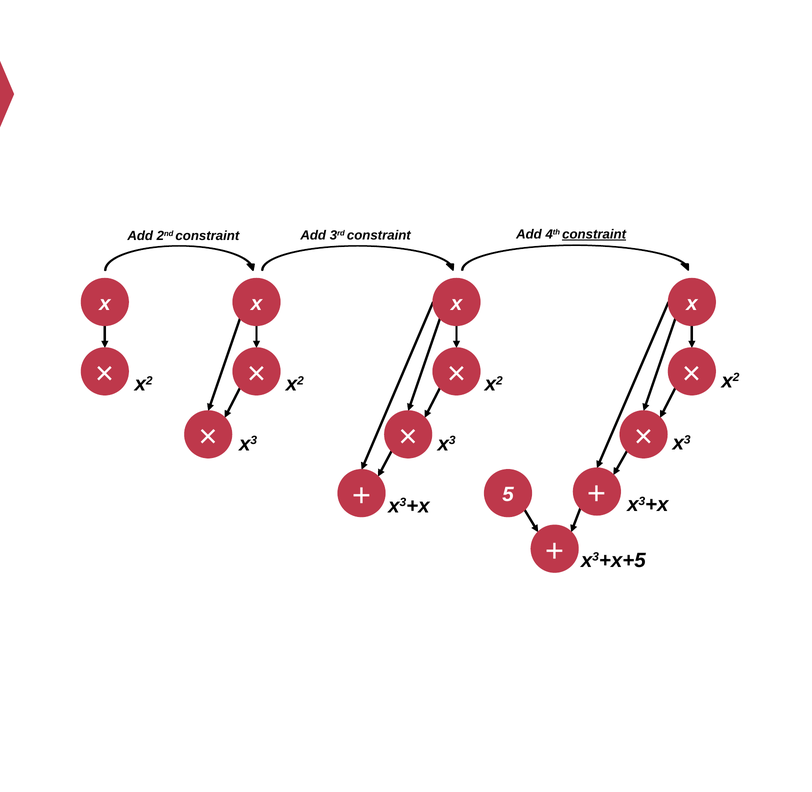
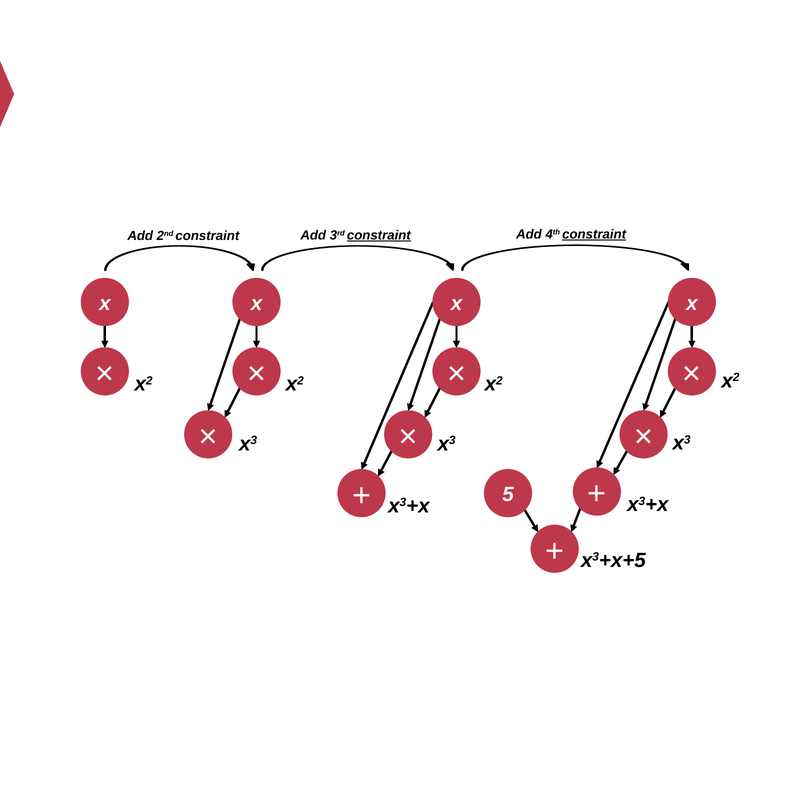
constraint at (379, 235) underline: none -> present
